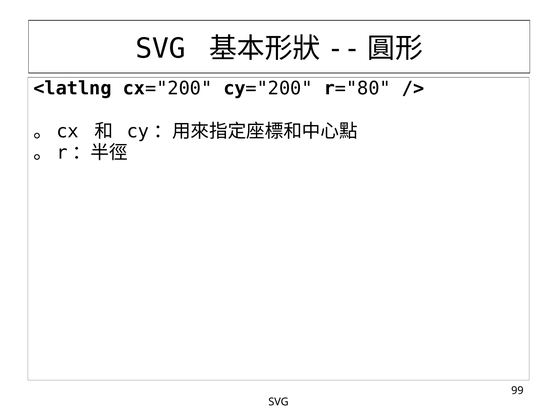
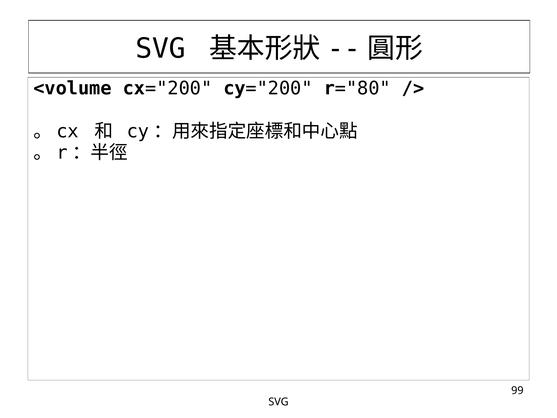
<latlng: <latlng -> <volume
